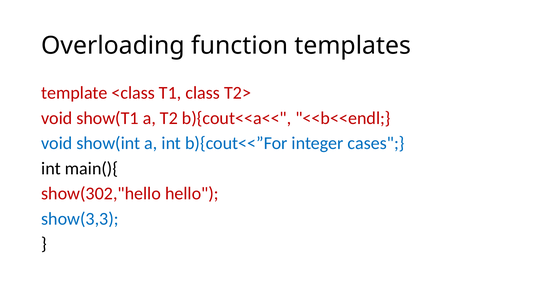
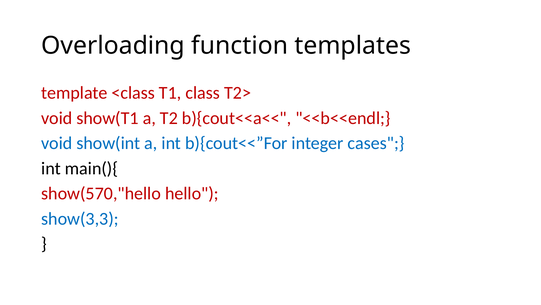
show(302,"hello: show(302,"hello -> show(570,"hello
